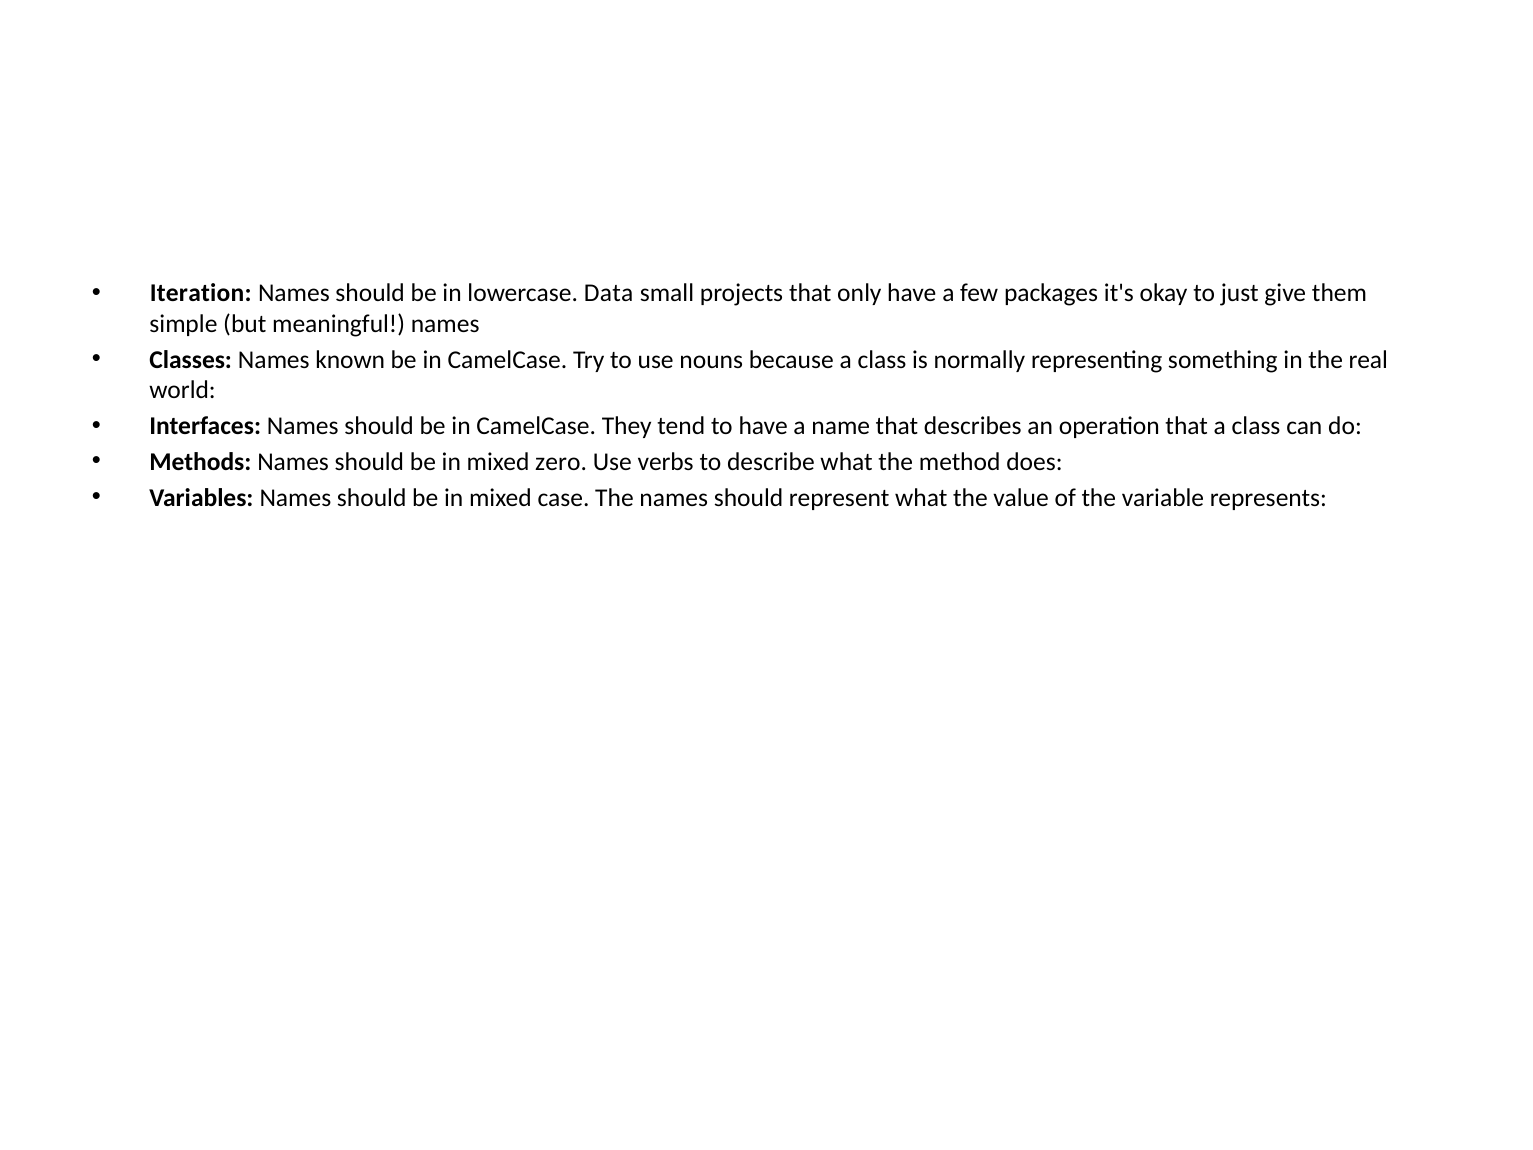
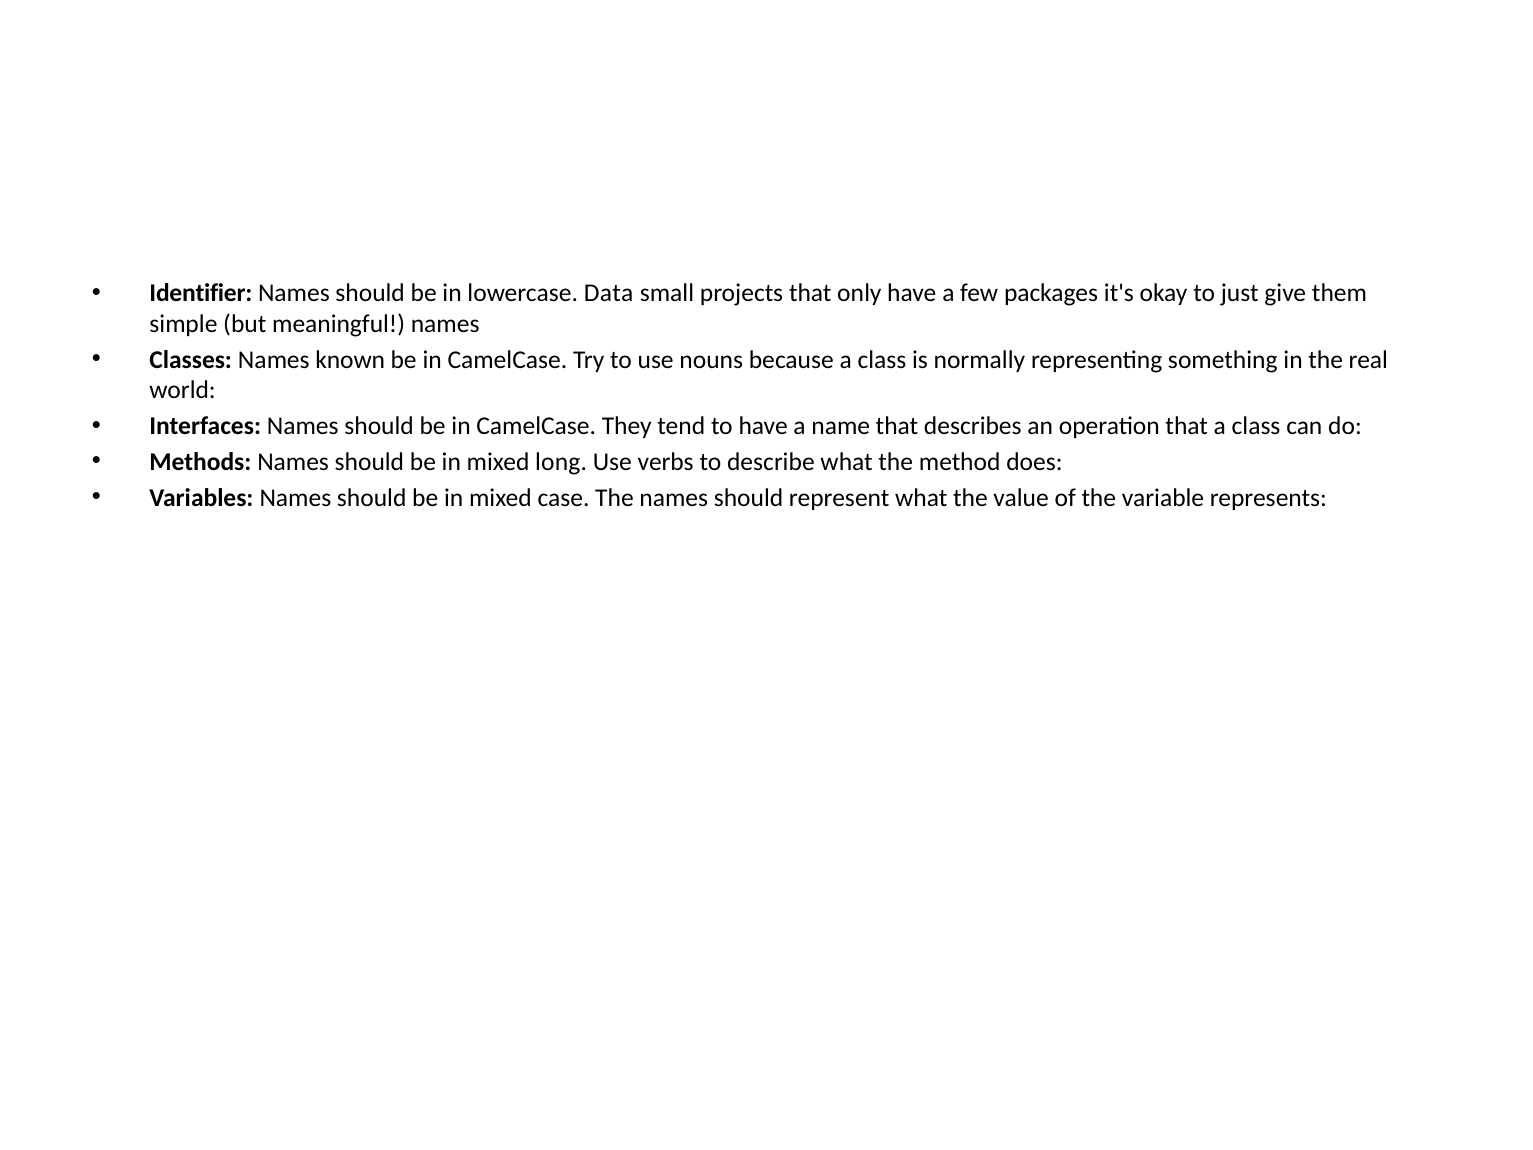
Iteration: Iteration -> Identifier
zero: zero -> long
